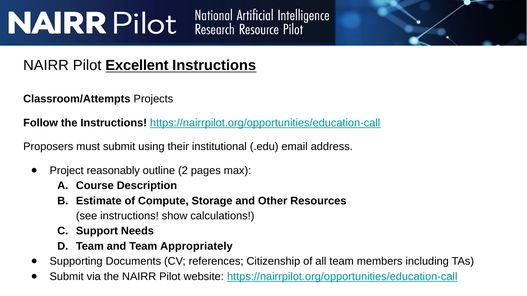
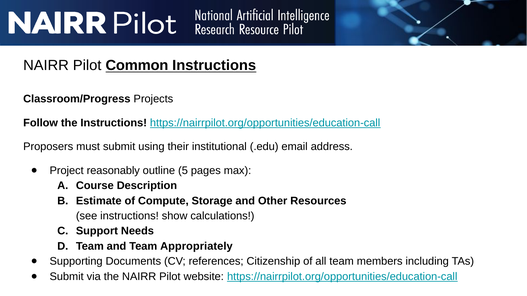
Excellent: Excellent -> Common
Classroom/Attempts: Classroom/Attempts -> Classroom/Progress
2: 2 -> 5
